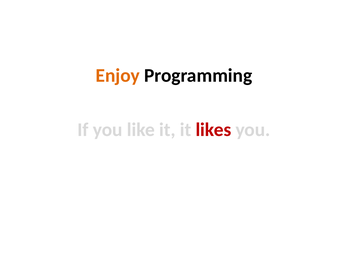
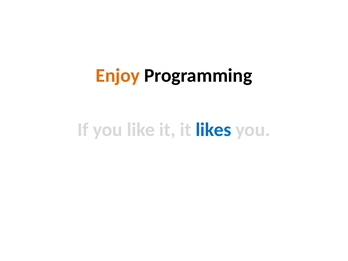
likes colour: red -> blue
